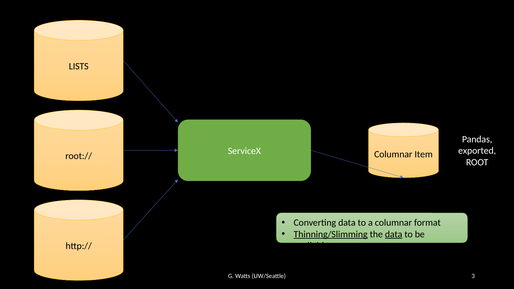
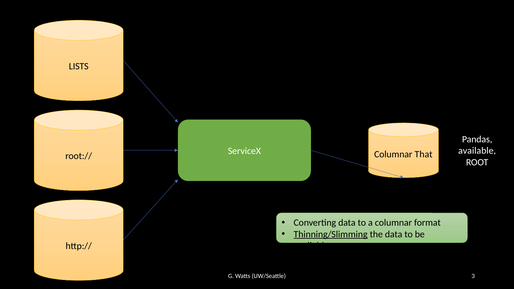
exported at (477, 151): exported -> available
Item: Item -> That
data at (394, 234) underline: present -> none
